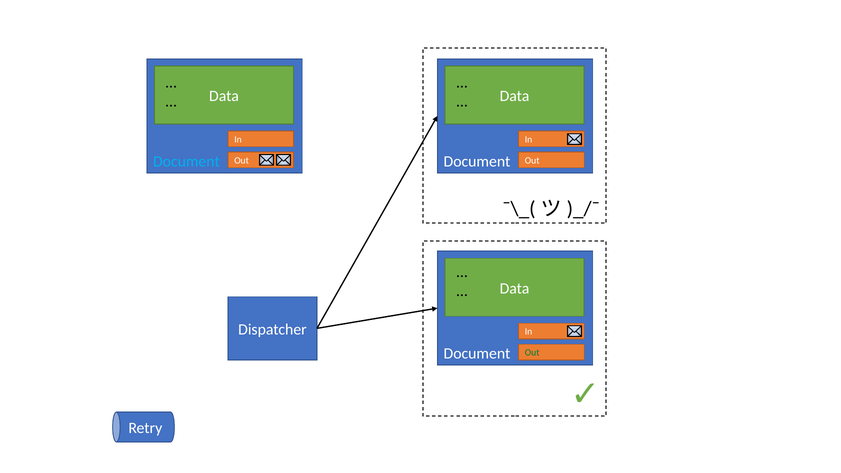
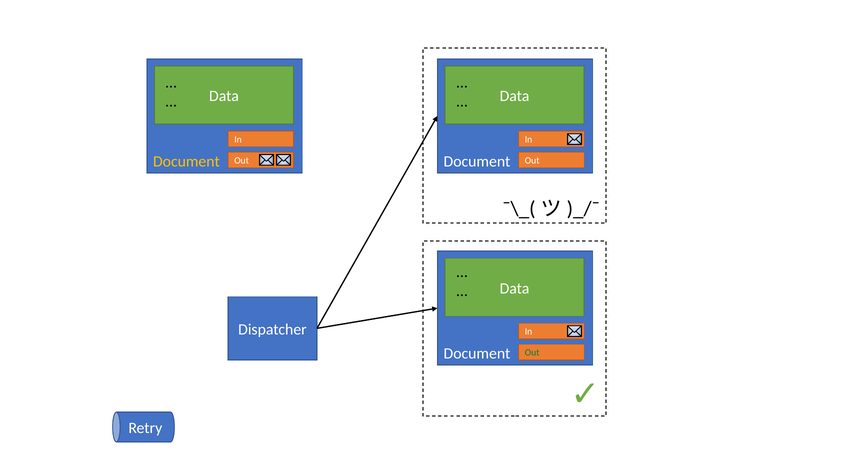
Document at (186, 162) colour: light blue -> yellow
